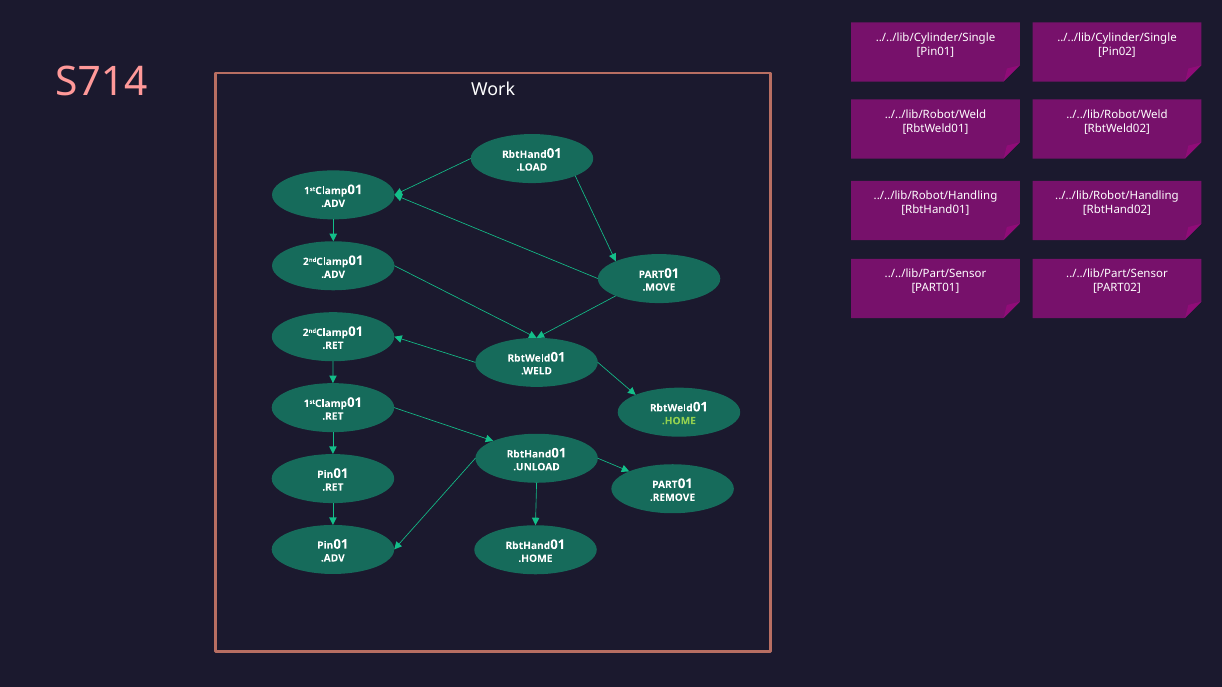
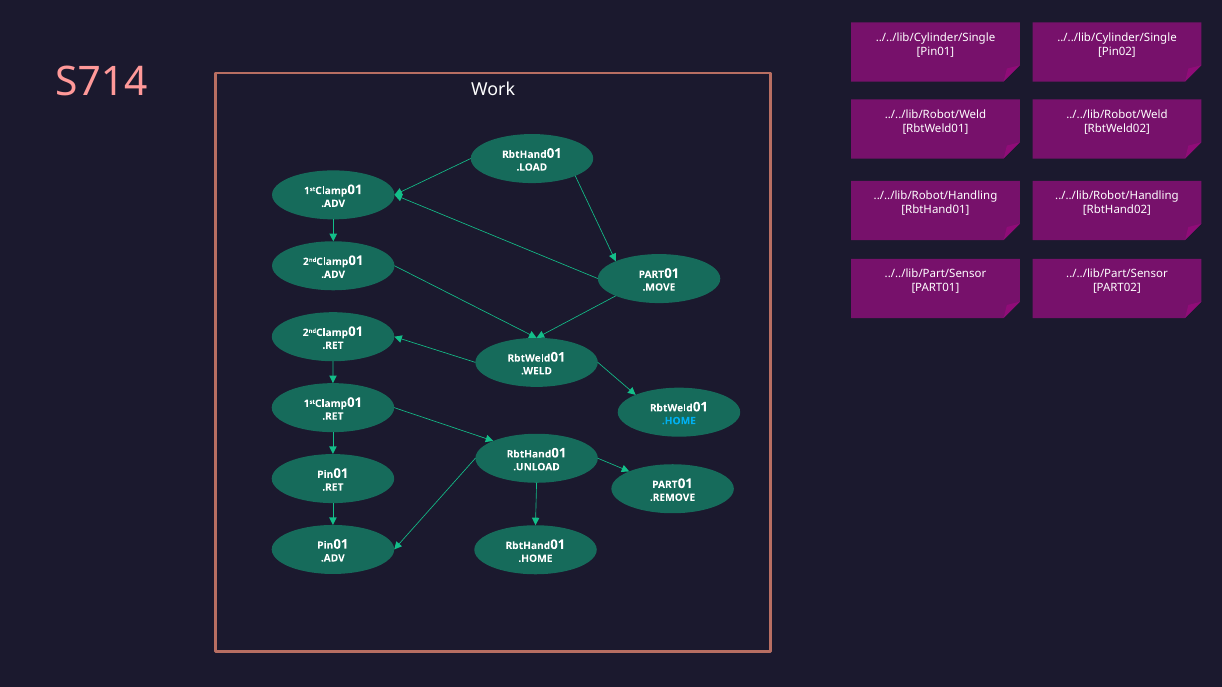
.HOME at (679, 421) colour: light green -> light blue
